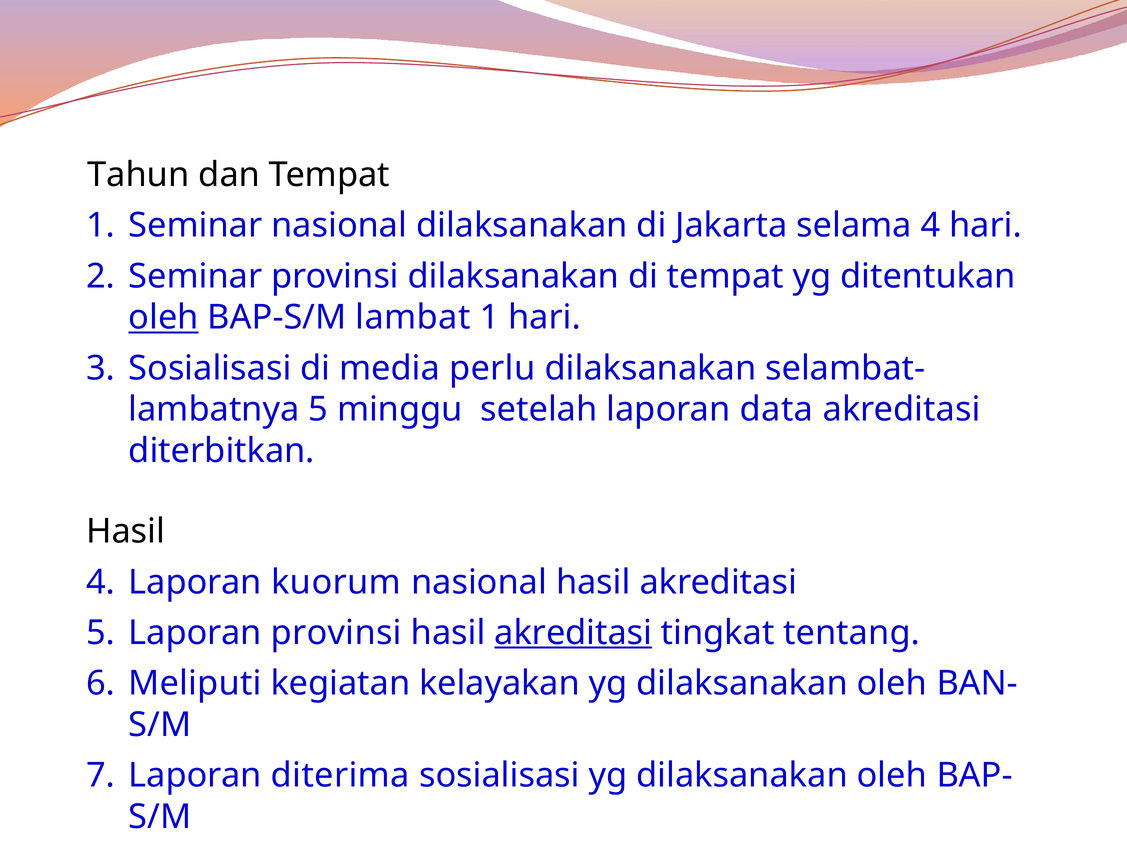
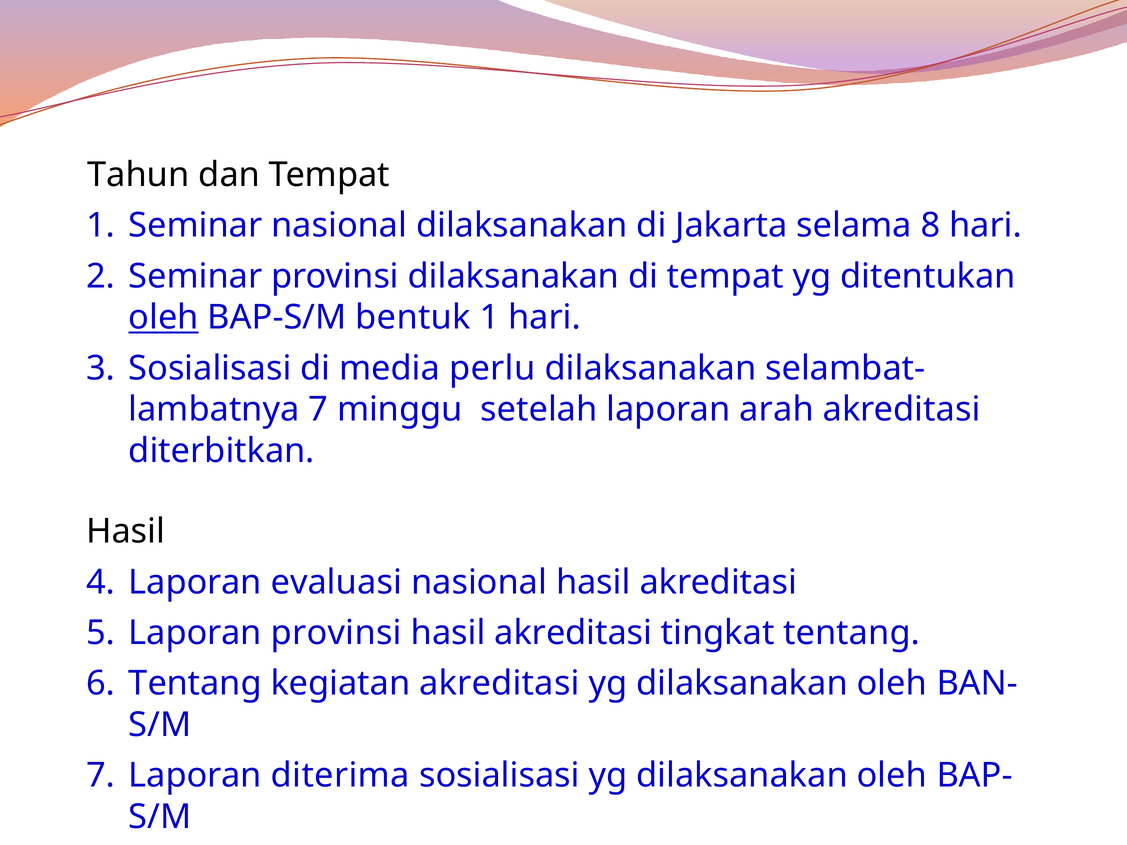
selama 4: 4 -> 8
lambat: lambat -> bentuk
5 at (318, 410): 5 -> 7
data: data -> arah
kuorum: kuorum -> evaluasi
akreditasi at (573, 633) underline: present -> none
Meliputi at (195, 684): Meliputi -> Tentang
kegiatan kelayakan: kelayakan -> akreditasi
